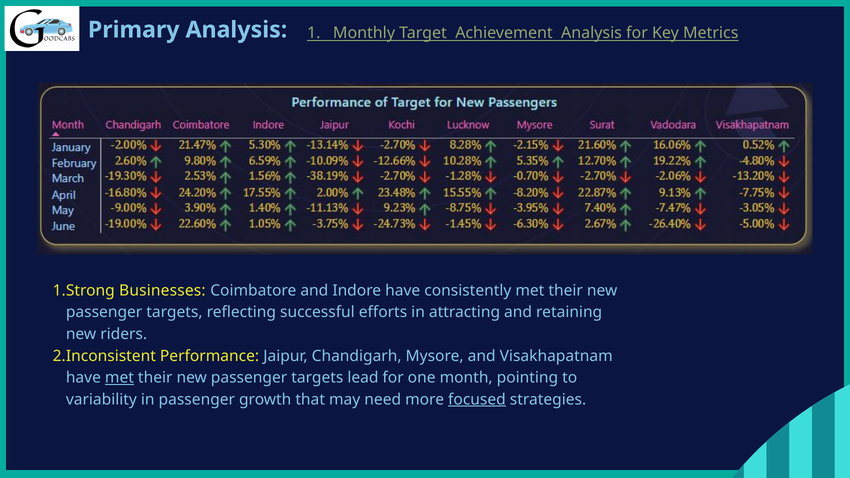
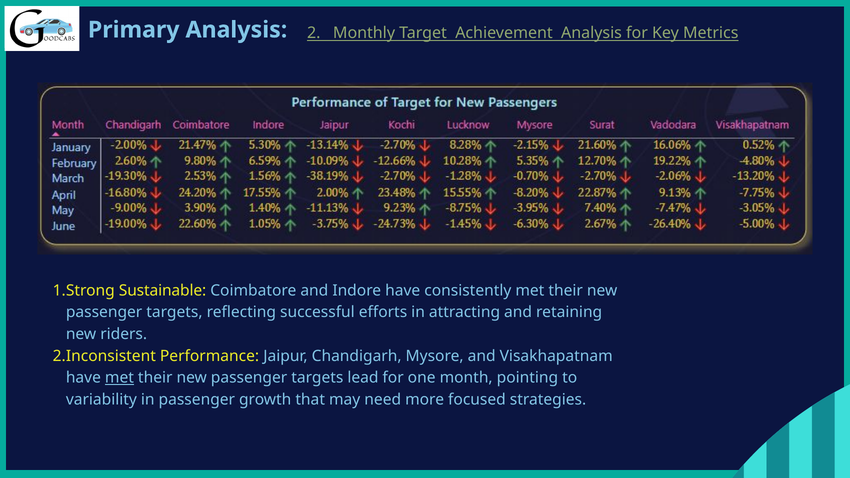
1: 1 -> 2
Businesses: Businesses -> Sustainable
focused underline: present -> none
